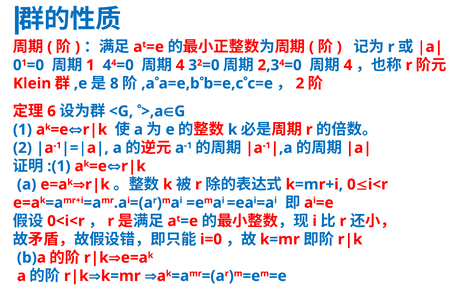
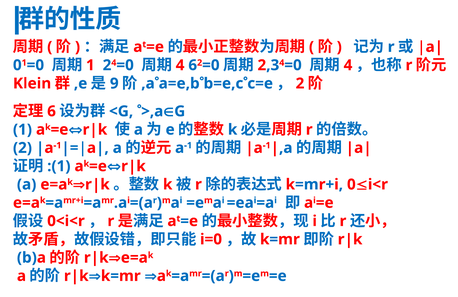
1 4: 4 -> 2
3 at (193, 65): 3 -> 6
8: 8 -> 9
